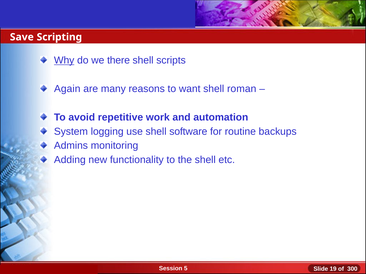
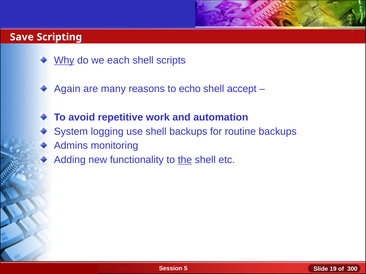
there: there -> each
want: want -> echo
roman: roman -> accept
shell software: software -> backups
the underline: none -> present
